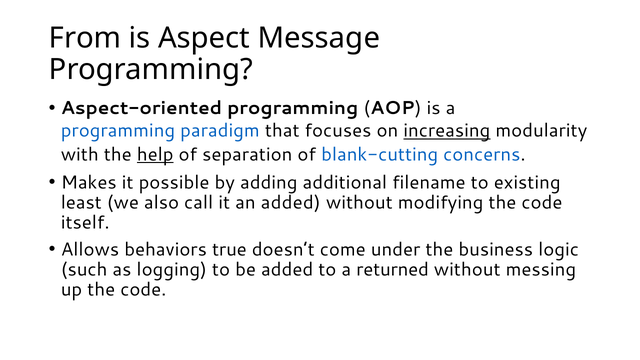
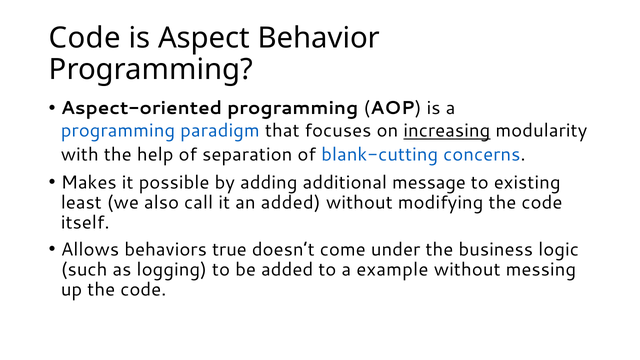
From at (85, 38): From -> Code
Message: Message -> Behavior
help underline: present -> none
filename: filename -> message
returned: returned -> example
